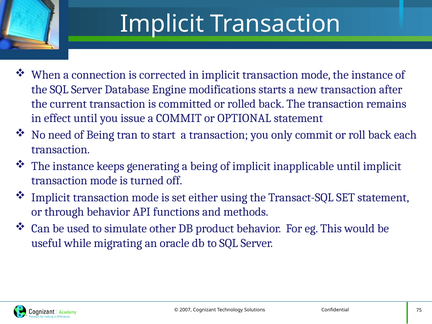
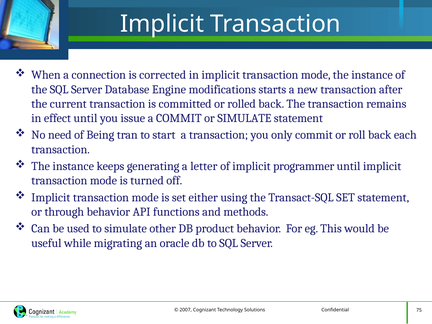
or OPTIONAL: OPTIONAL -> SIMULATE
a being: being -> letter
inapplicable: inapplicable -> programmer
